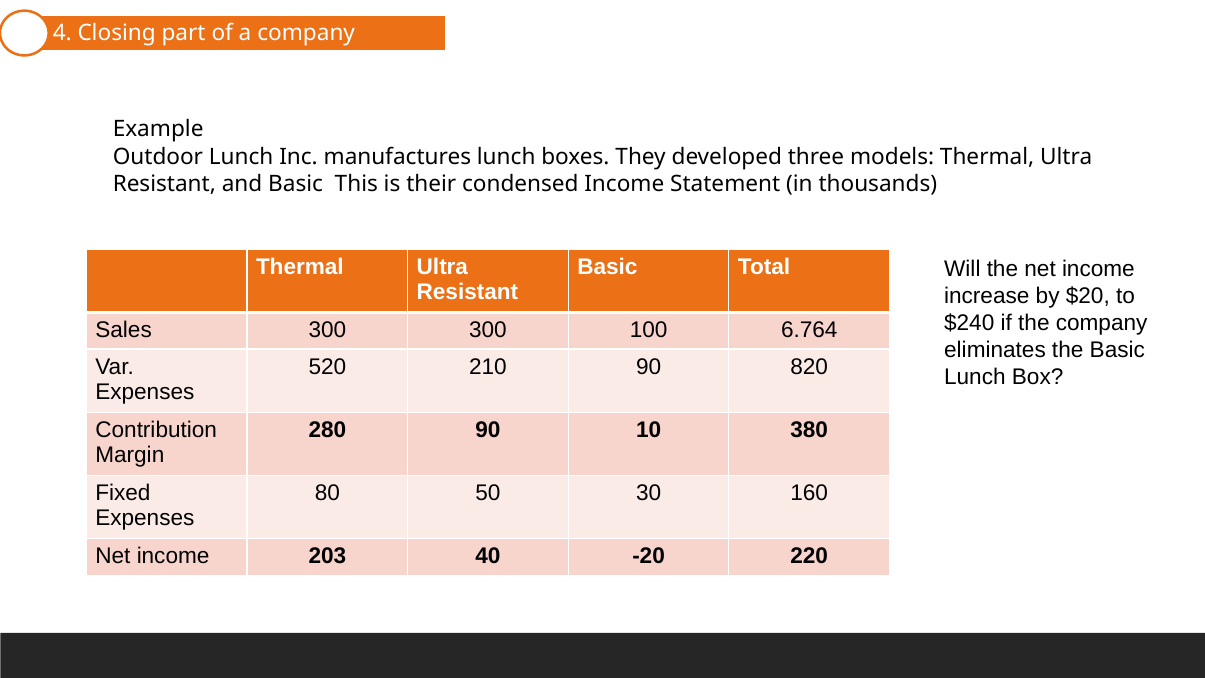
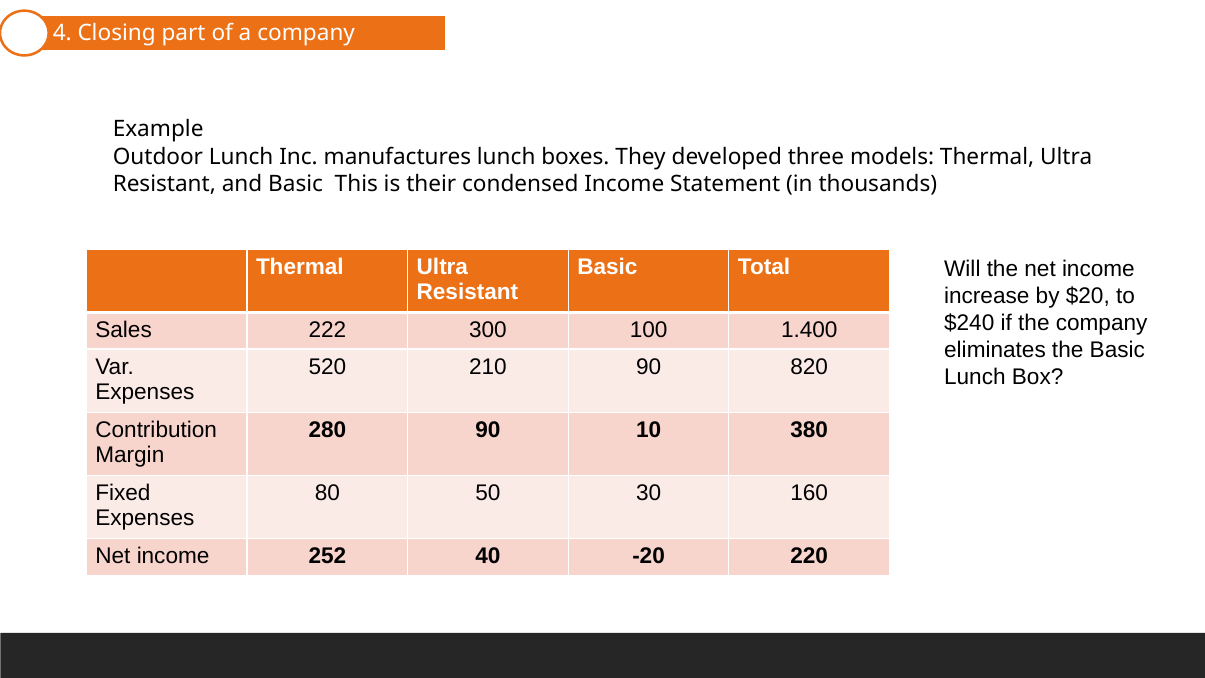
Sales 300: 300 -> 222
6.764: 6.764 -> 1.400
203: 203 -> 252
